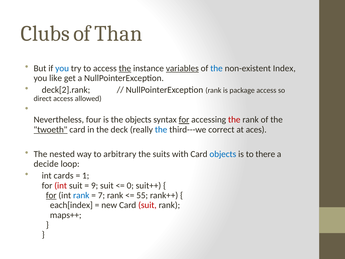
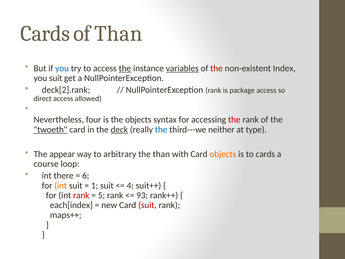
Clubs at (45, 33): Clubs -> Cards
the at (216, 68) colour: blue -> red
you like: like -> suit
for at (184, 120) underline: present -> none
deck underline: none -> present
correct: correct -> neither
aces: aces -> type
nested: nested -> appear
the suits: suits -> than
objects at (223, 154) colour: blue -> orange
to there: there -> cards
decide: decide -> course
cards: cards -> there
1: 1 -> 6
int at (61, 185) colour: red -> orange
9: 9 -> 1
0: 0 -> 4
for at (51, 195) underline: present -> none
rank at (81, 195) colour: blue -> red
7: 7 -> 5
55: 55 -> 93
